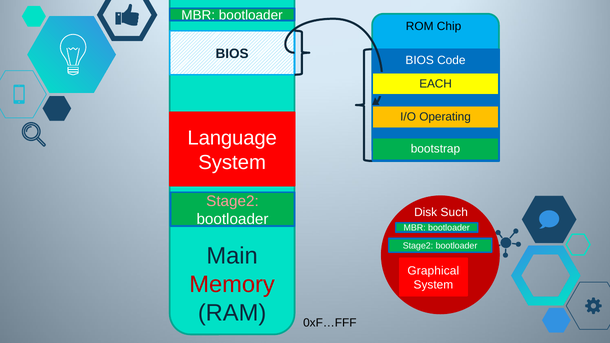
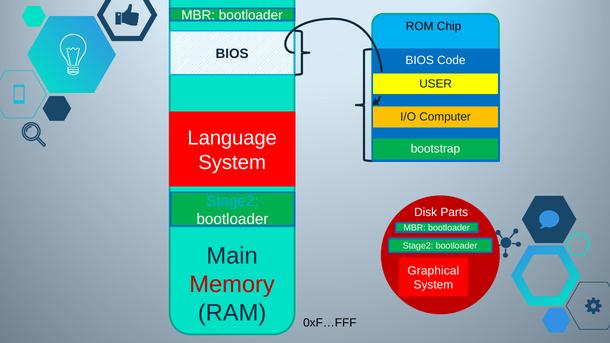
EACH: EACH -> USER
Operating: Operating -> Computer
Stage2 at (232, 201) colour: pink -> light blue
Such: Such -> Parts
